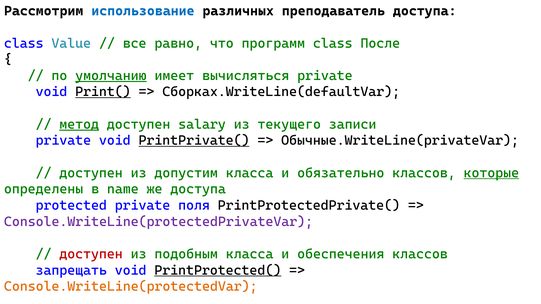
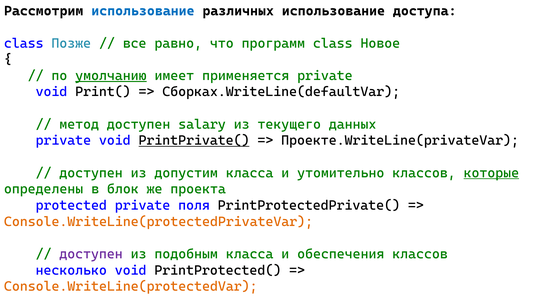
различных преподаватель: преподаватель -> использование
Value: Value -> Позже
После: После -> Новое
вычисляться: вычисляться -> применяется
Print( underline: present -> none
метод underline: present -> none
записи: записи -> данных
Обычные.WriteLine(privateVar: Обычные.WriteLine(privateVar -> Проекте.WriteLine(privateVar
обязательно: обязательно -> утомительно
name: name -> блок
же доступа: доступа -> проекта
Console.WriteLine(protectedPrivateVar colour: purple -> orange
доступен at (91, 254) colour: red -> purple
запрещать: запрещать -> несколько
PrintProtected( underline: present -> none
